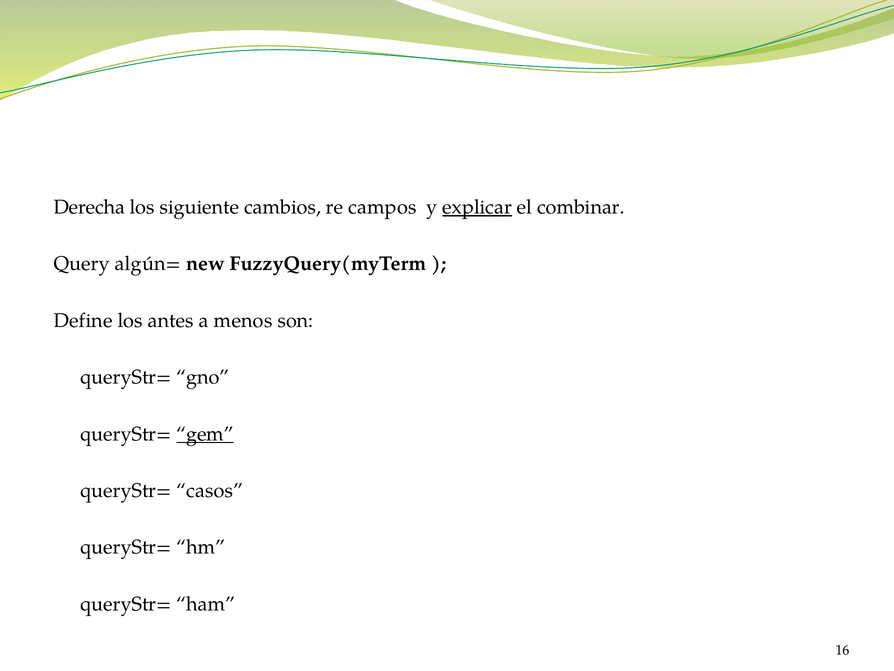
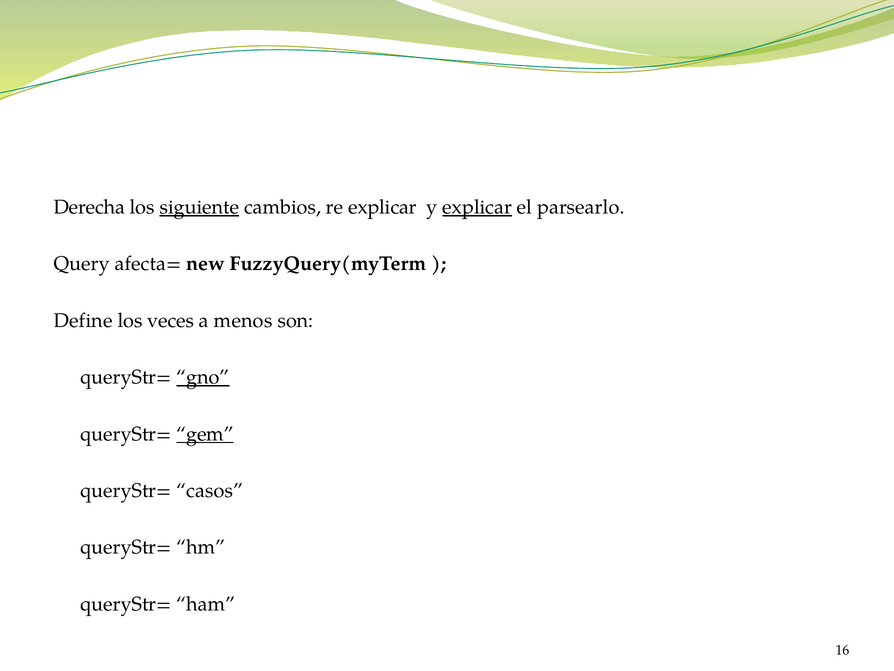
siguiente underline: none -> present
re campos: campos -> explicar
combinar: combinar -> parsearlo
algún=: algún= -> afecta=
antes: antes -> veces
gno underline: none -> present
